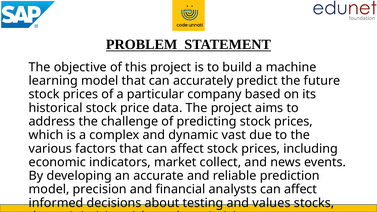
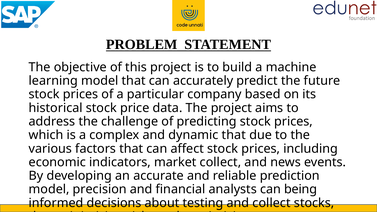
dynamic vast: vast -> that
analysts can affect: affect -> being
and values: values -> collect
